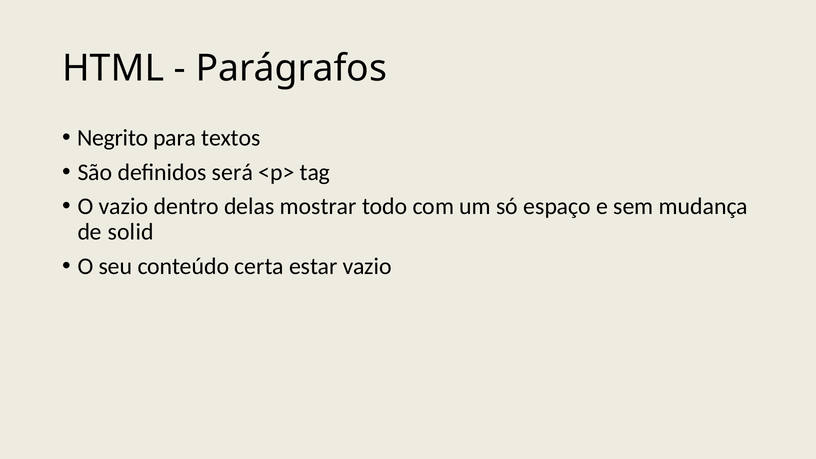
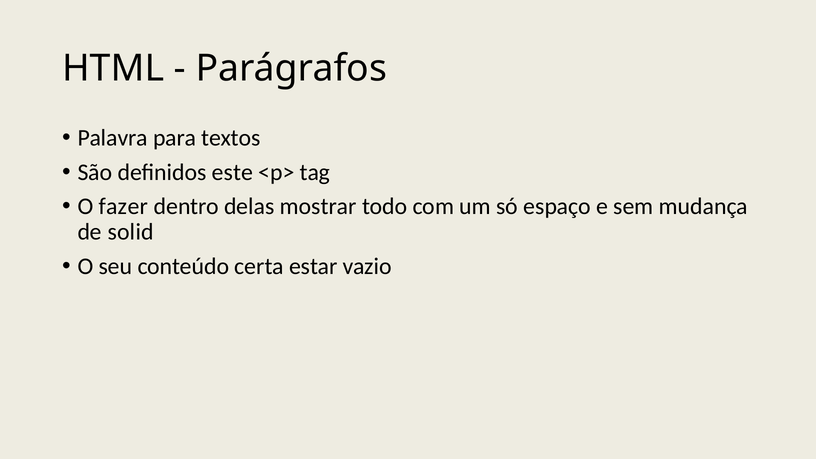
Negrito: Negrito -> Palavra
será: será -> este
O vazio: vazio -> fazer
